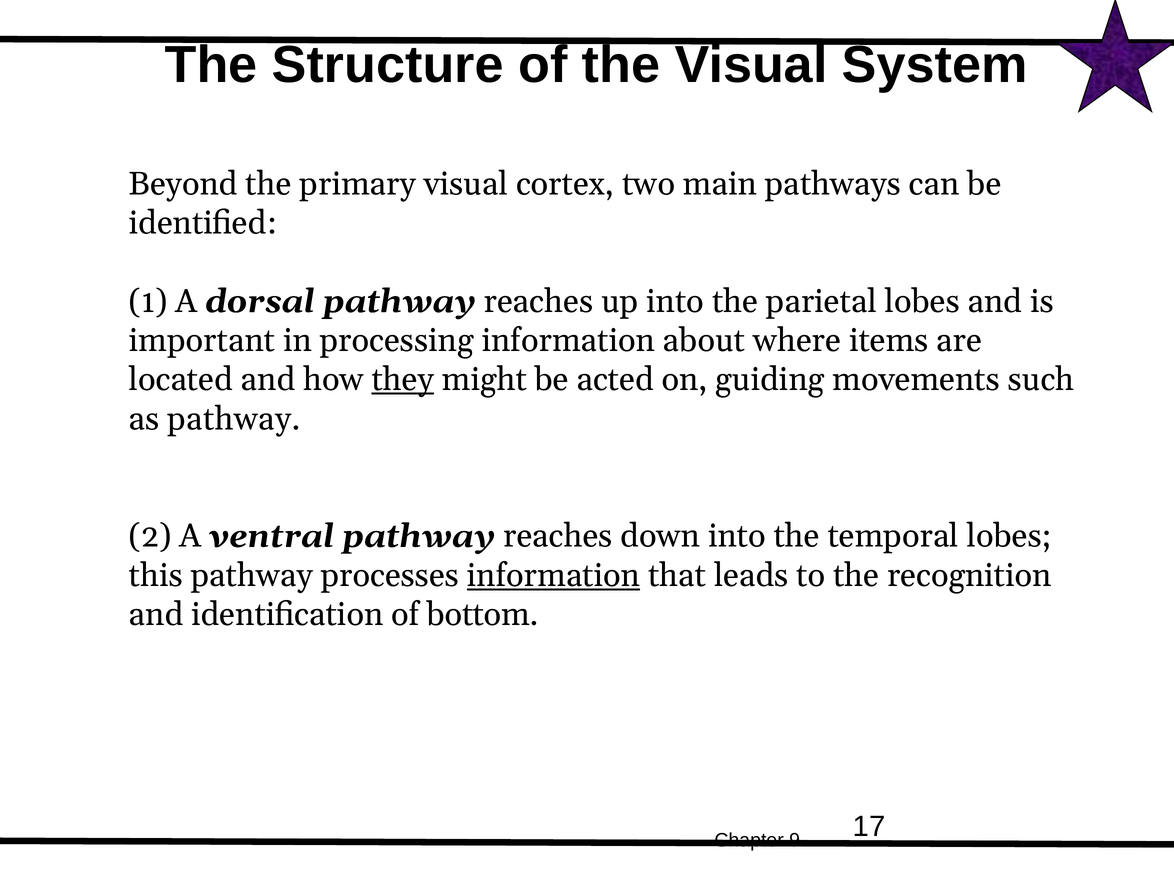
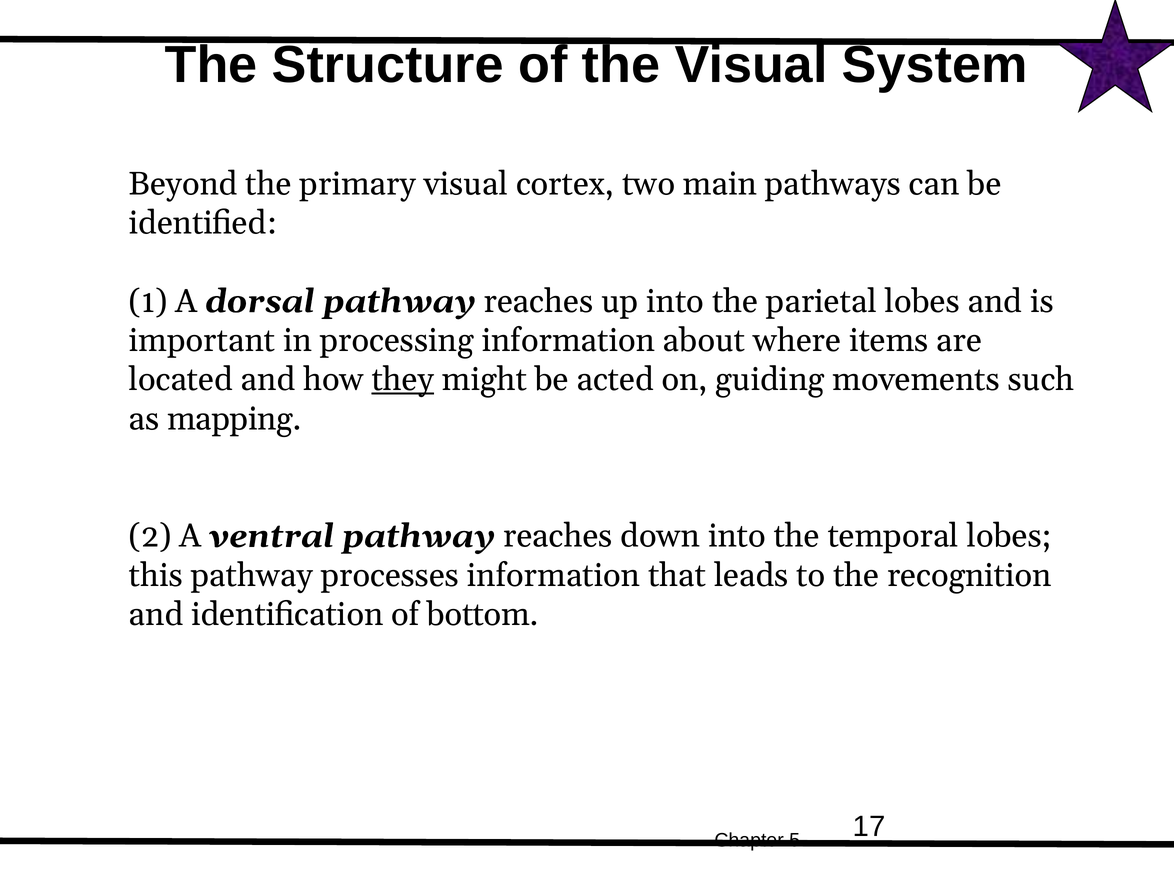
as pathway: pathway -> mapping
information at (553, 576) underline: present -> none
9: 9 -> 5
